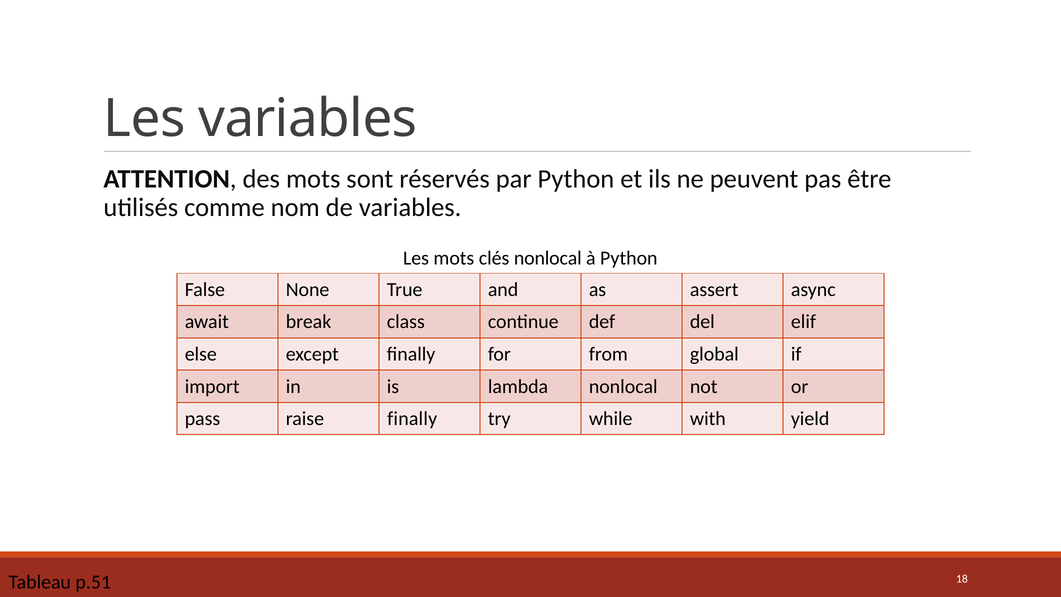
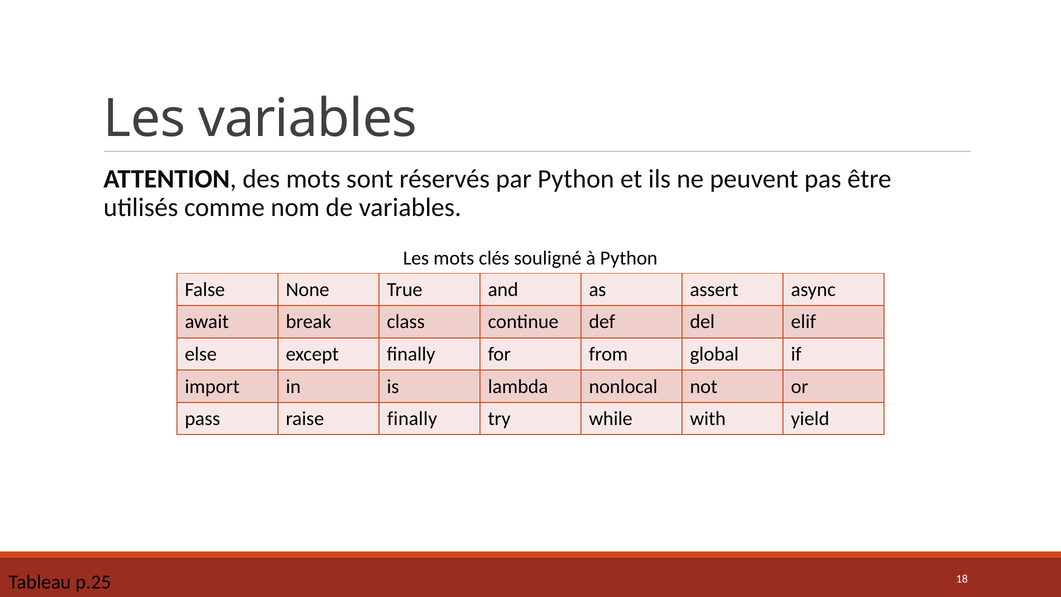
clés nonlocal: nonlocal -> souligné
p.51: p.51 -> p.25
